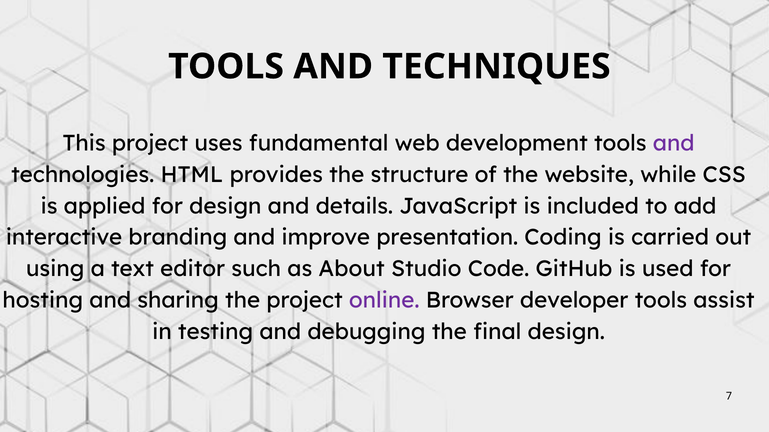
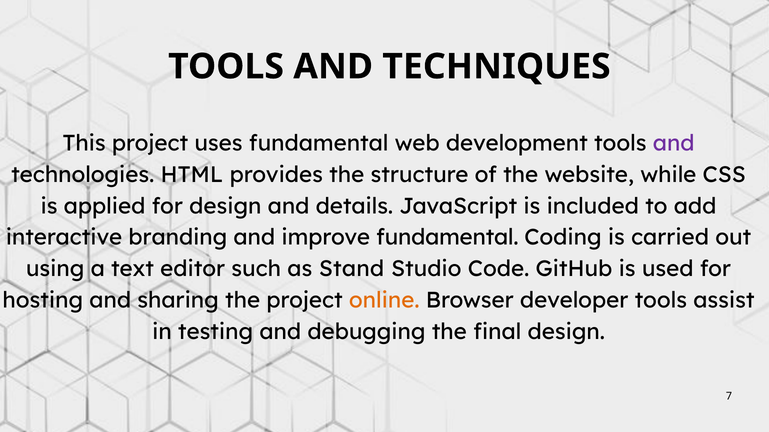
improve presentation: presentation -> fundamental
About: About -> Stand
online colour: purple -> orange
